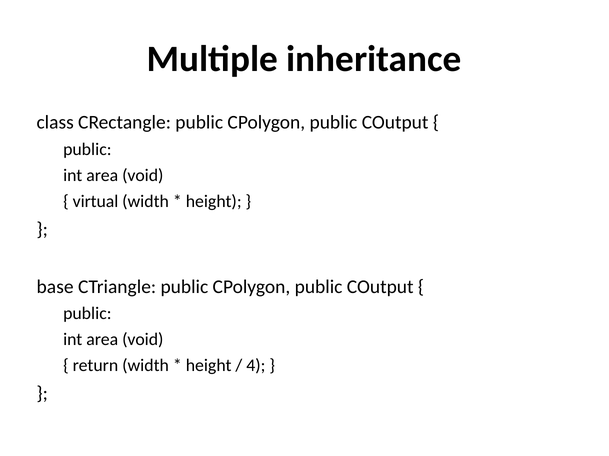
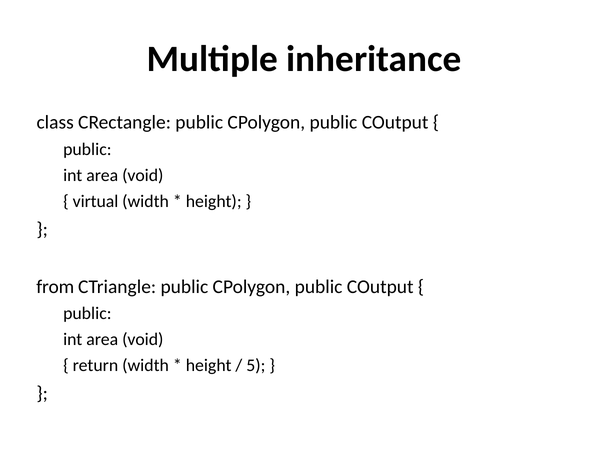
base: base -> from
4: 4 -> 5
